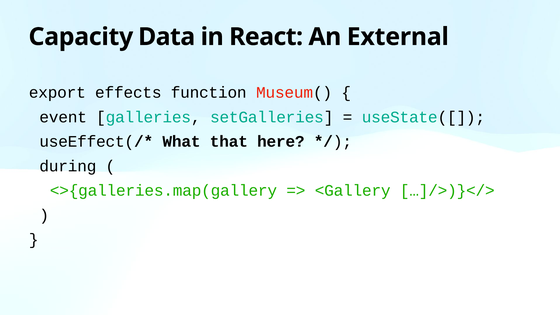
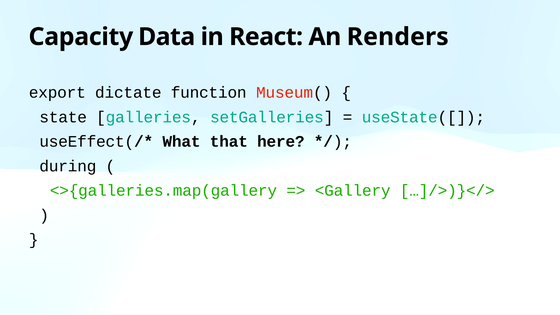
External: External -> Renders
effects: effects -> dictate
event: event -> state
